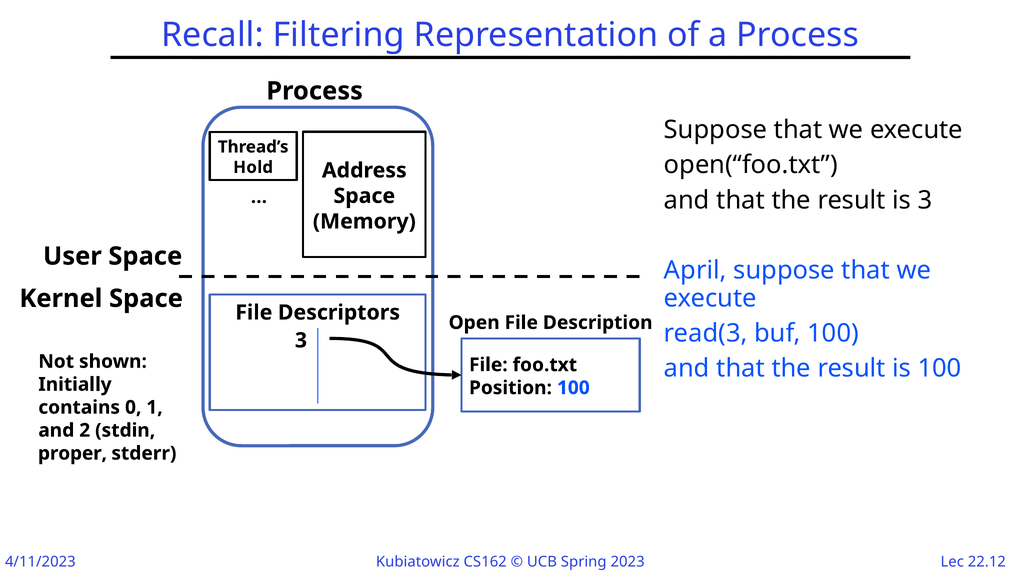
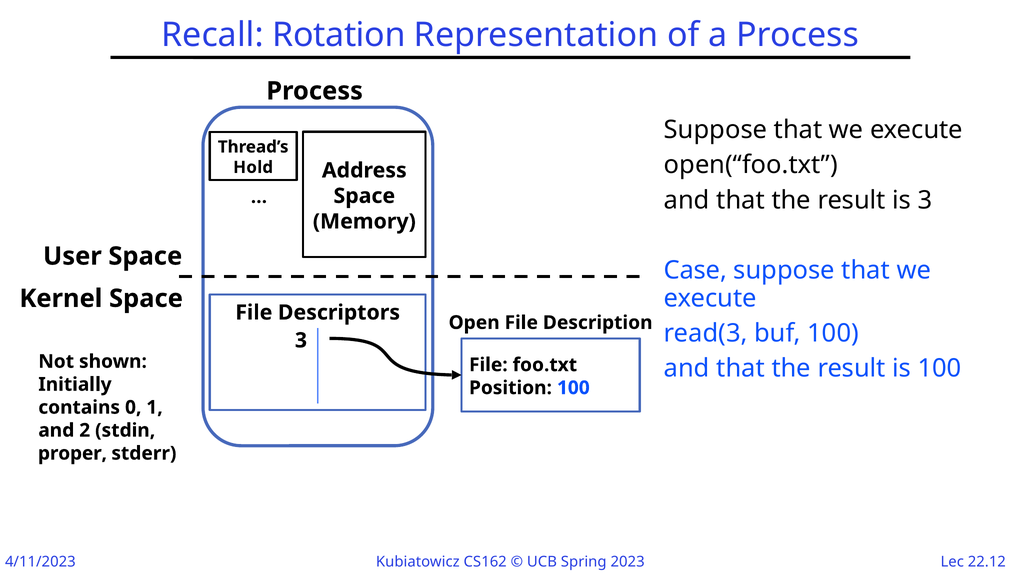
Filtering: Filtering -> Rotation
April: April -> Case
